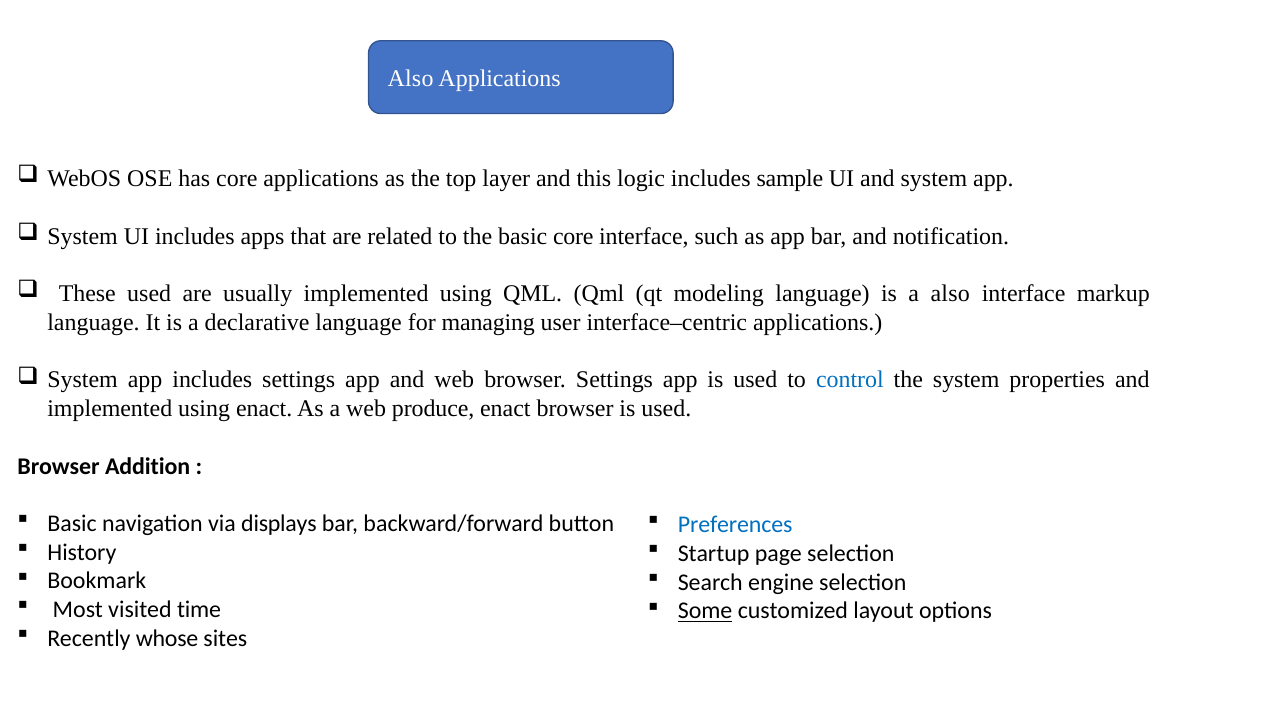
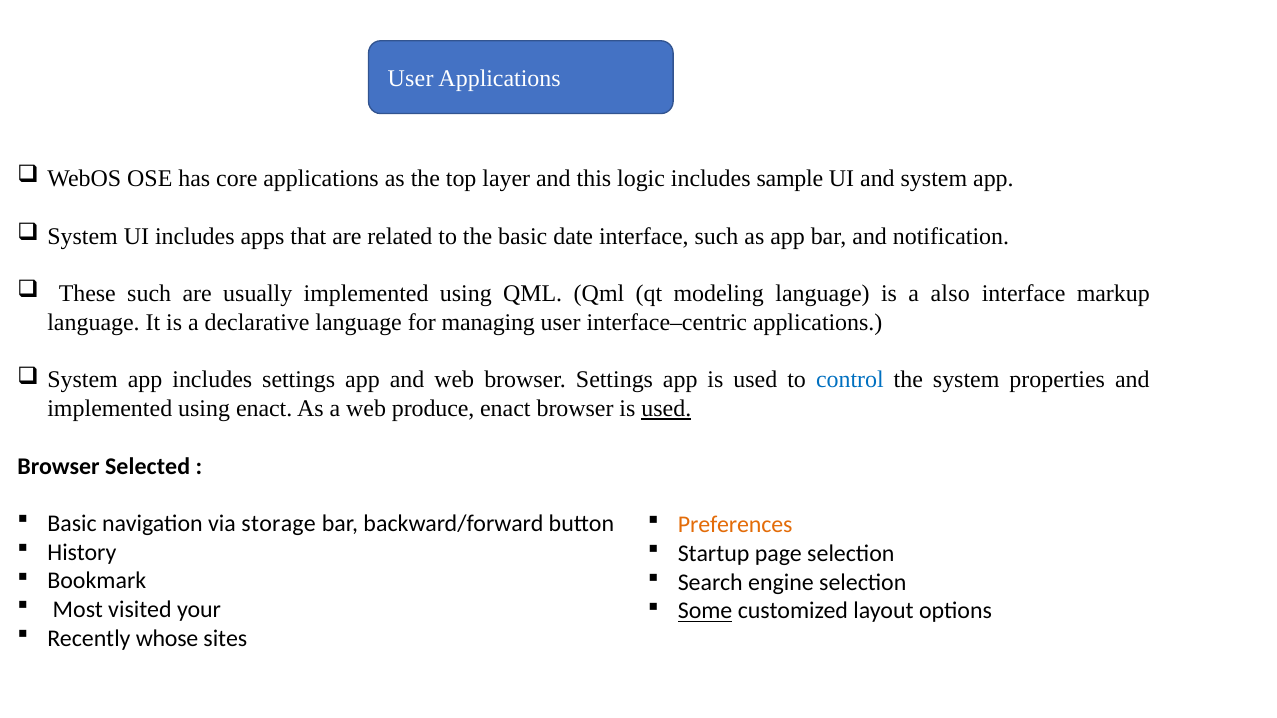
Also at (411, 79): Also -> User
basic core: core -> date
These used: used -> such
used at (666, 409) underline: none -> present
Addition: Addition -> Selected
displays: displays -> storage
Preferences colour: blue -> orange
time: time -> your
